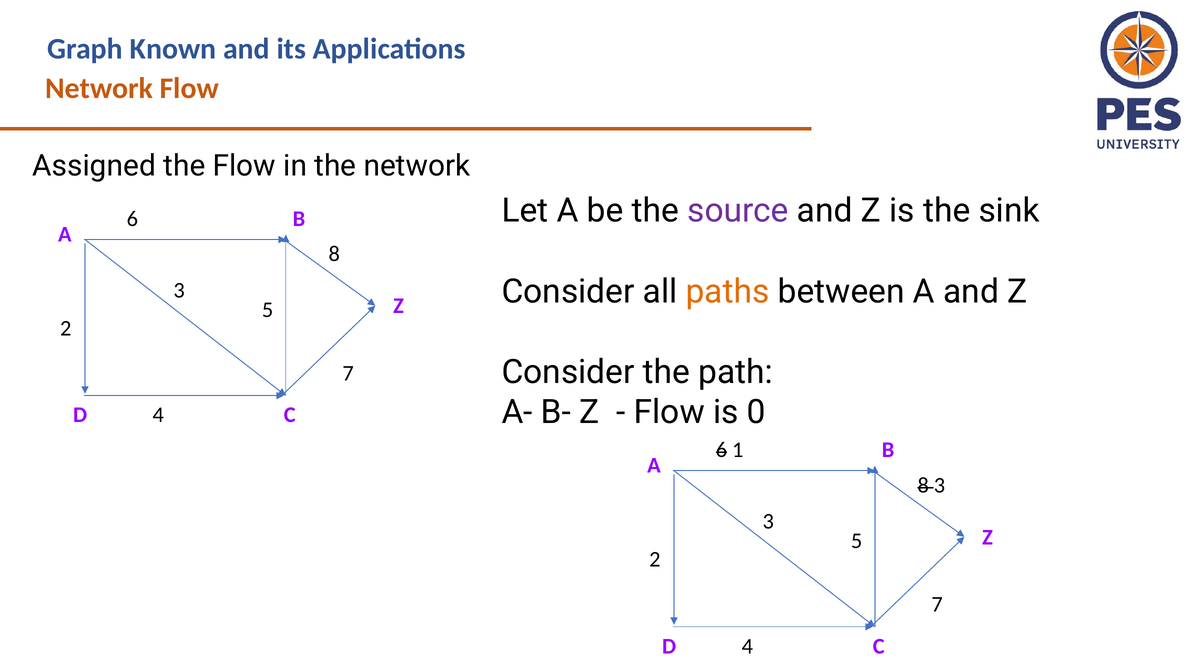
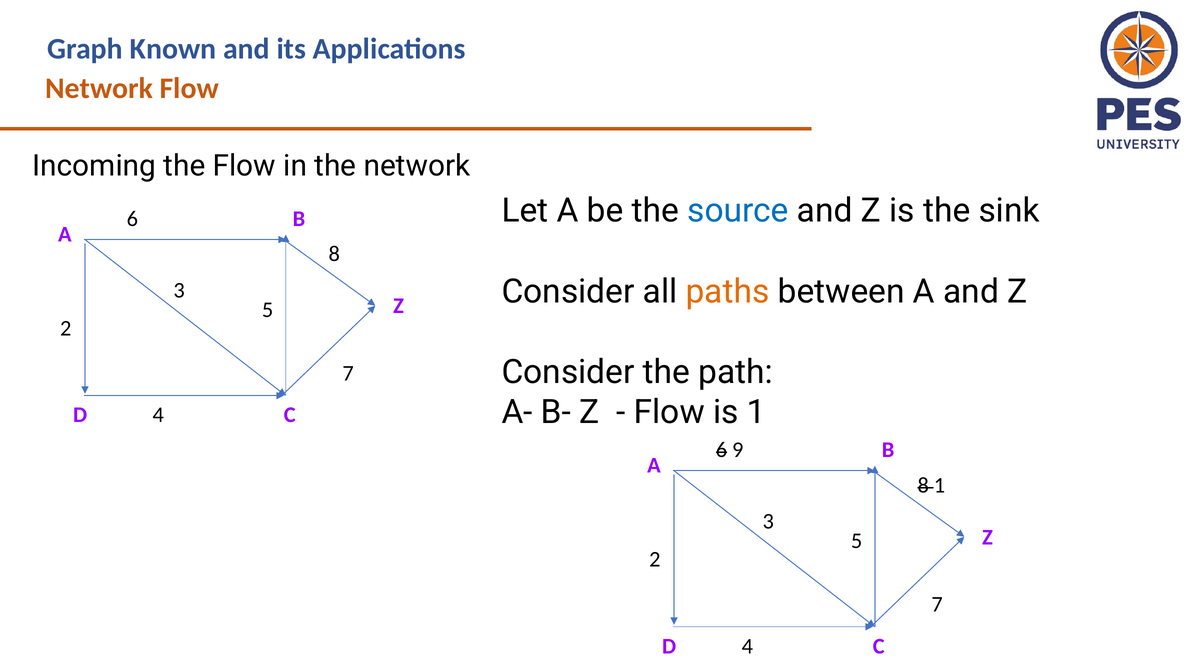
Assigned: Assigned -> Incoming
source colour: purple -> blue
is 0: 0 -> 1
1: 1 -> 9
8 3: 3 -> 1
